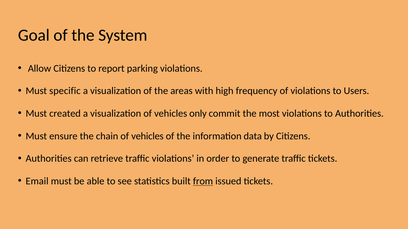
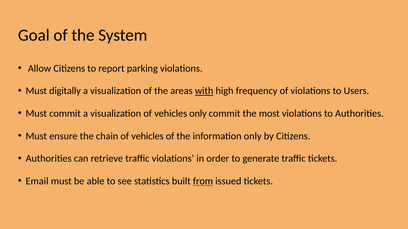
specific: specific -> digitally
with underline: none -> present
Must created: created -> commit
information data: data -> only
